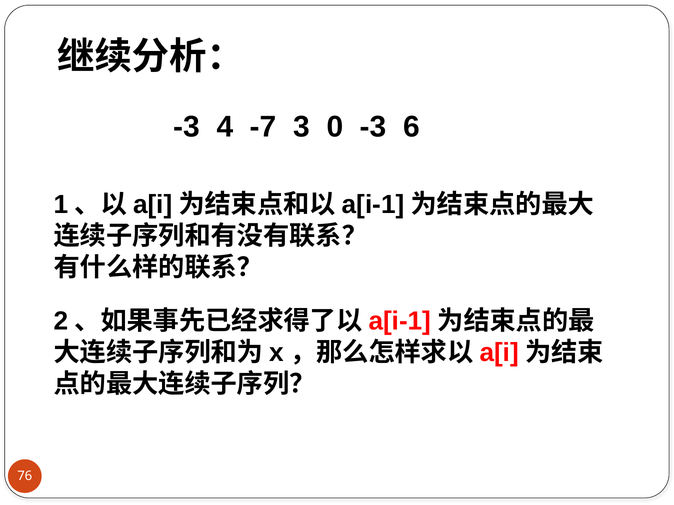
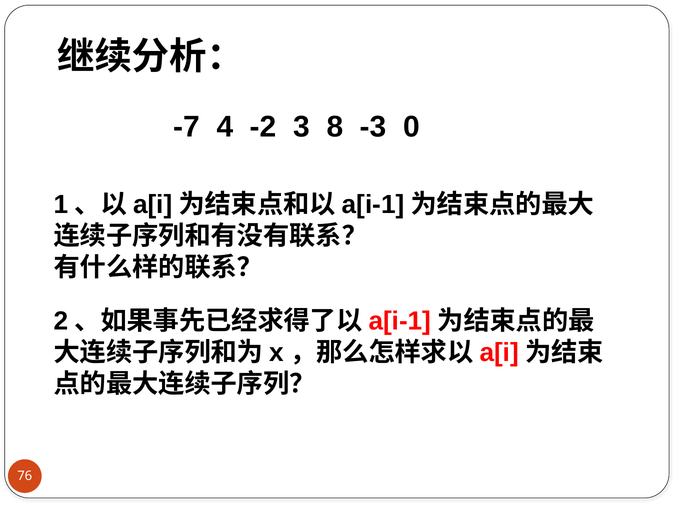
-3 at (187, 127): -3 -> -7
-7: -7 -> -2
0: 0 -> 8
6: 6 -> 0
